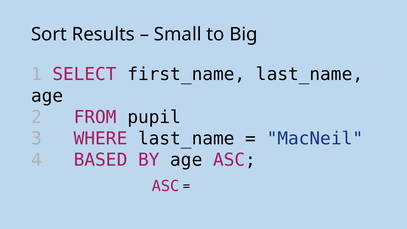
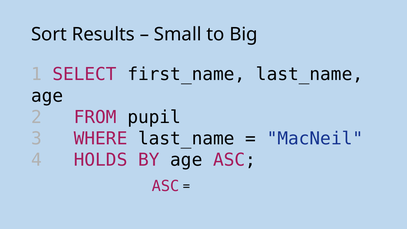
BASED: BASED -> HOLDS
